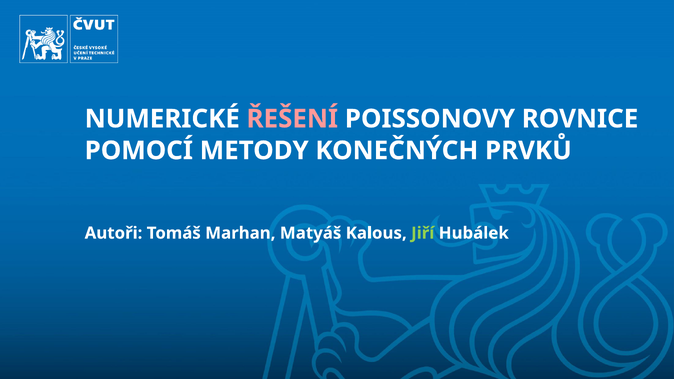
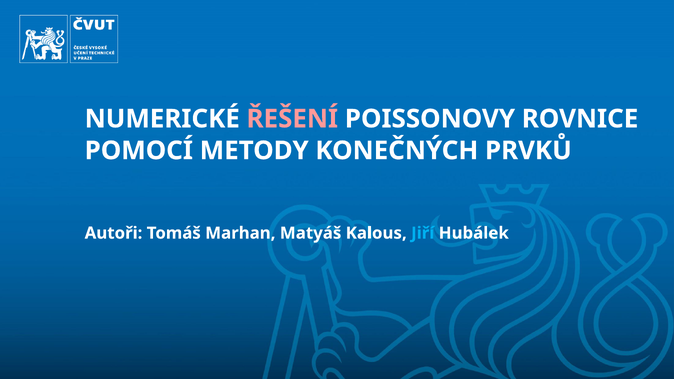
Jiří colour: light green -> light blue
